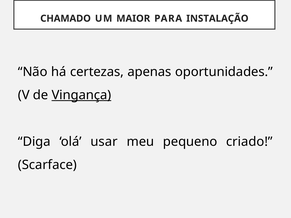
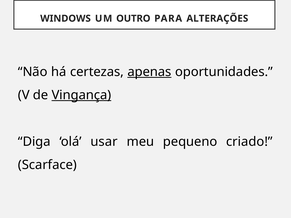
CHAMADO: CHAMADO -> WINDOWS
MAIOR: MAIOR -> OUTRO
INSTALAÇÃO: INSTALAÇÃO -> ALTERAÇÕES
apenas underline: none -> present
